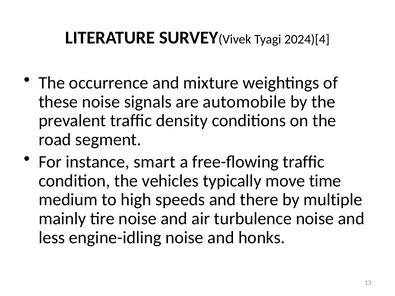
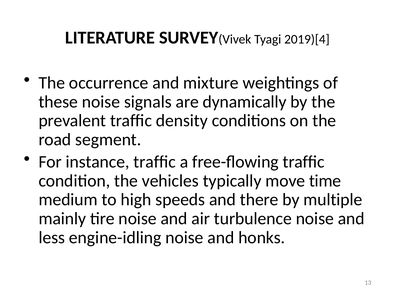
2024)[4: 2024)[4 -> 2019)[4
automobile: automobile -> dynamically
instance smart: smart -> trafﬁc
